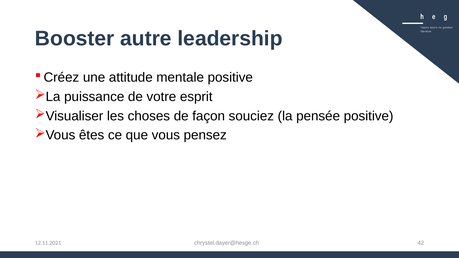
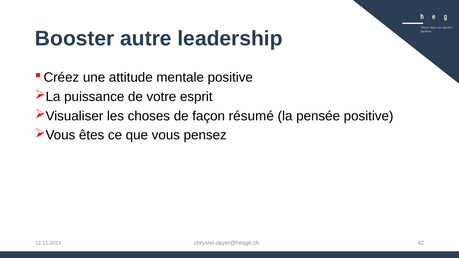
souciez: souciez -> résumé
